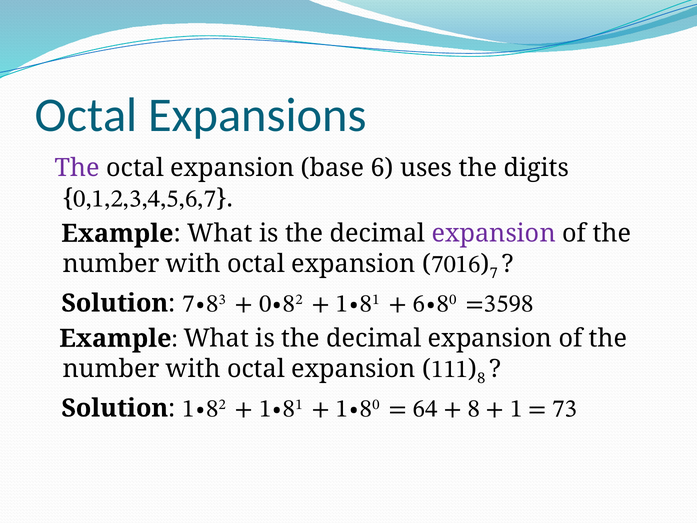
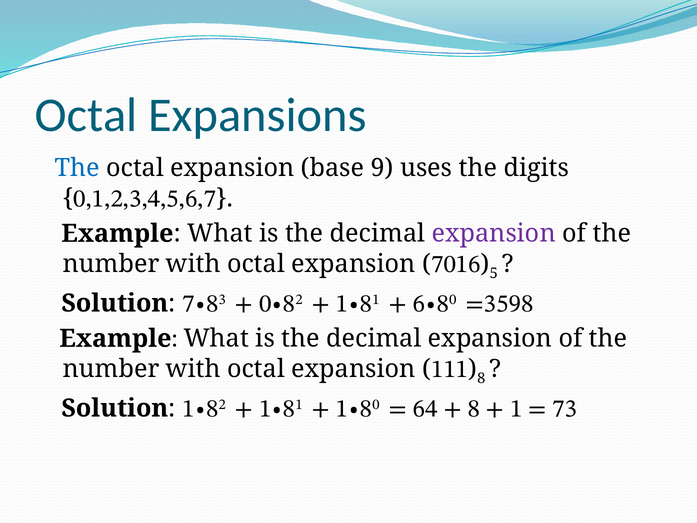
The at (77, 168) colour: purple -> blue
6: 6 -> 9
7: 7 -> 5
